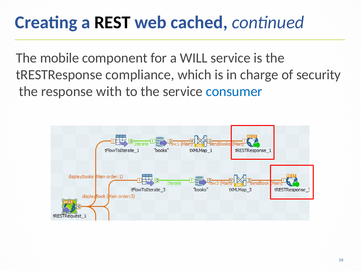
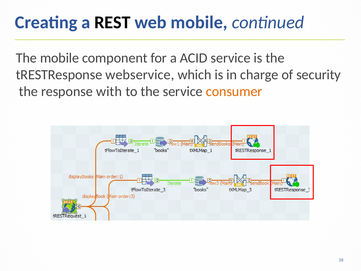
web cached: cached -> mobile
WILL: WILL -> ACID
compliance: compliance -> webservice
consumer colour: blue -> orange
